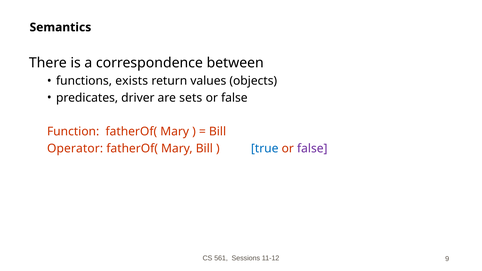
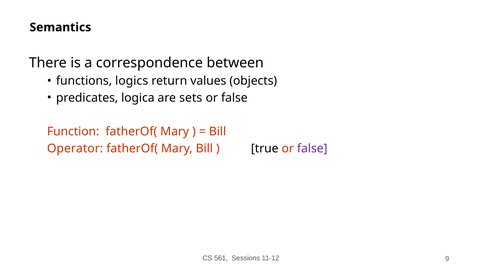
exists: exists -> logics
driver: driver -> logica
true colour: blue -> black
